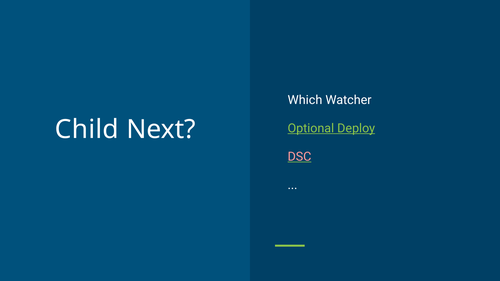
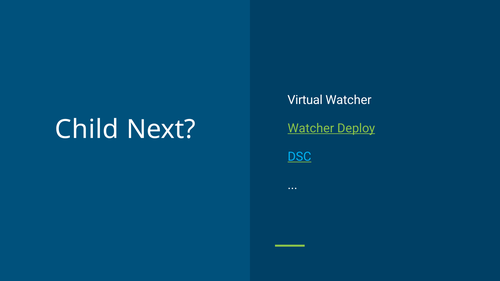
Which: Which -> Virtual
Optional at (311, 128): Optional -> Watcher
DSC colour: pink -> light blue
